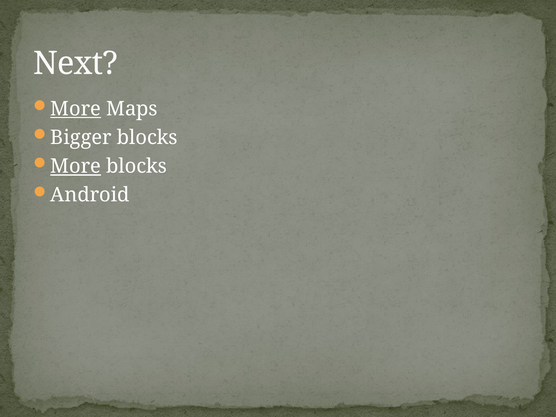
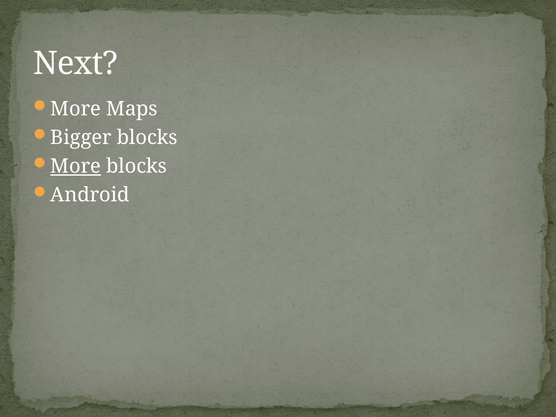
More at (76, 109) underline: present -> none
